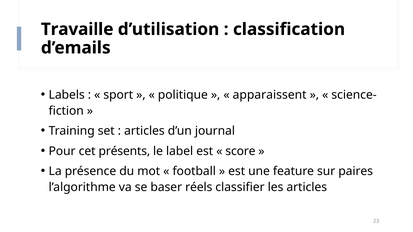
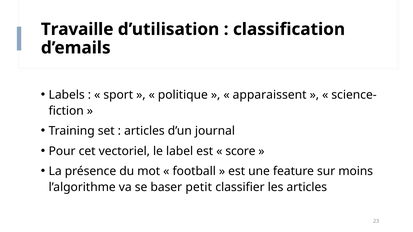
présents: présents -> vectoriel
paires: paires -> moins
réels: réels -> petit
